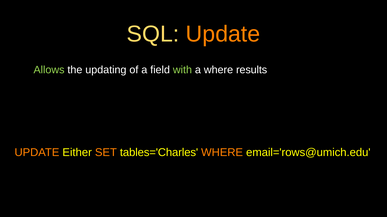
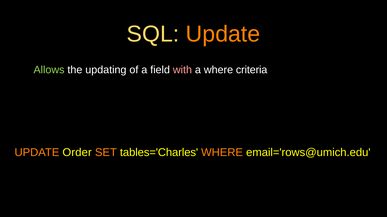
with colour: light green -> pink
results: results -> criteria
Either: Either -> Order
